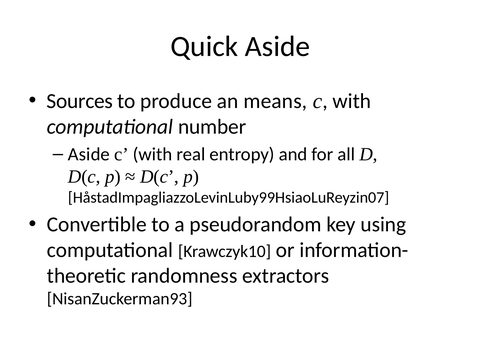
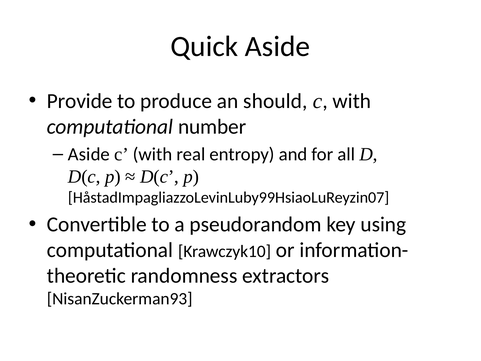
Sources: Sources -> Provide
means: means -> should
